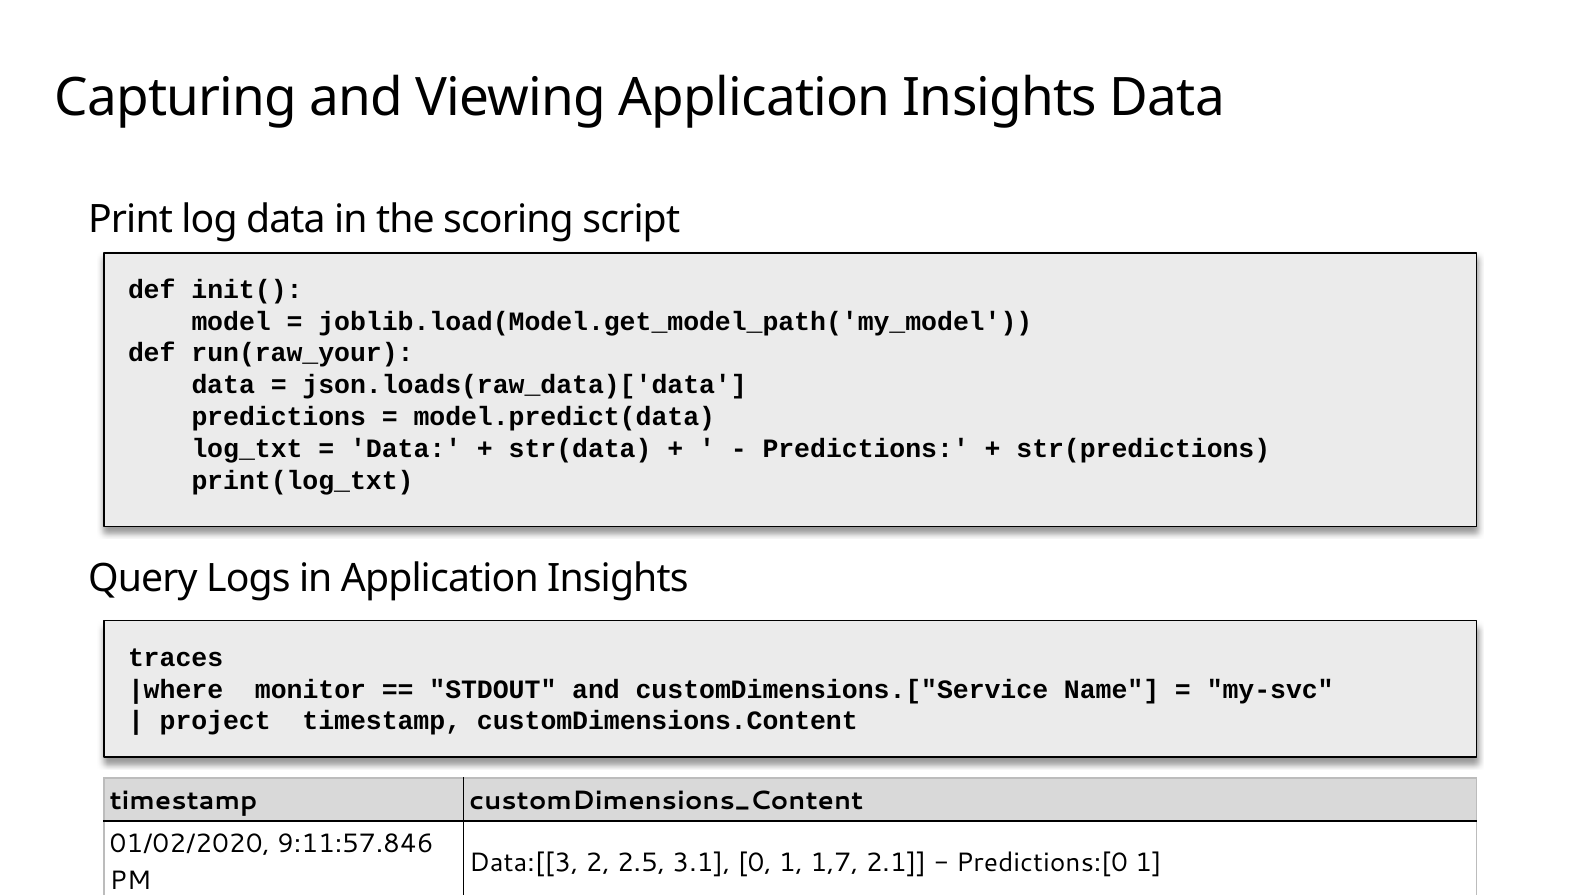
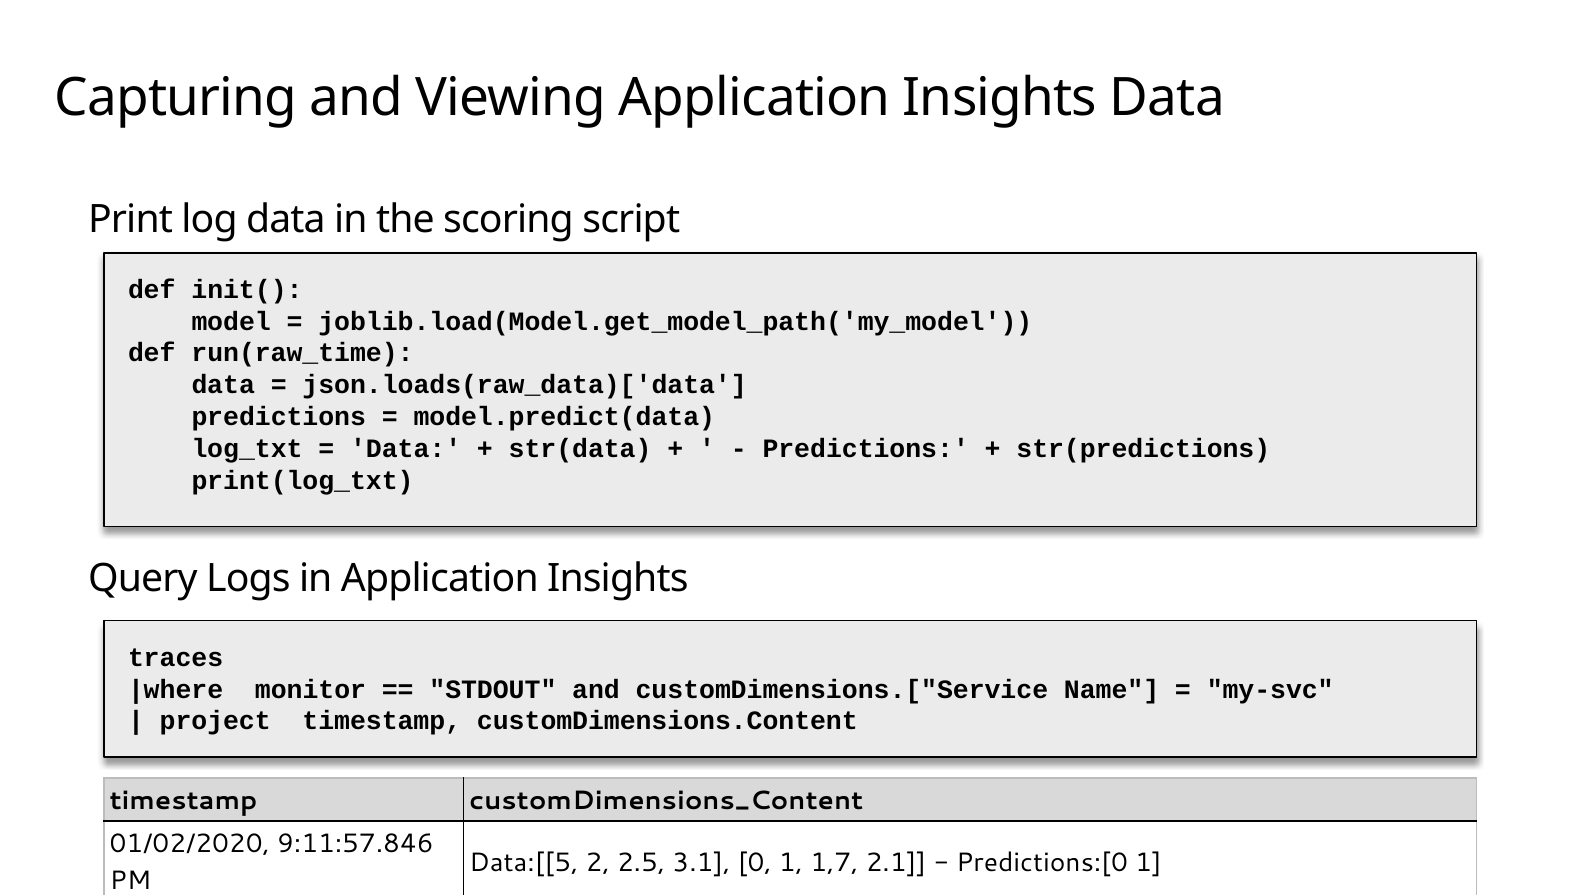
run(raw_your: run(raw_your -> run(raw_time
Data:[[3: Data:[[3 -> Data:[[5
